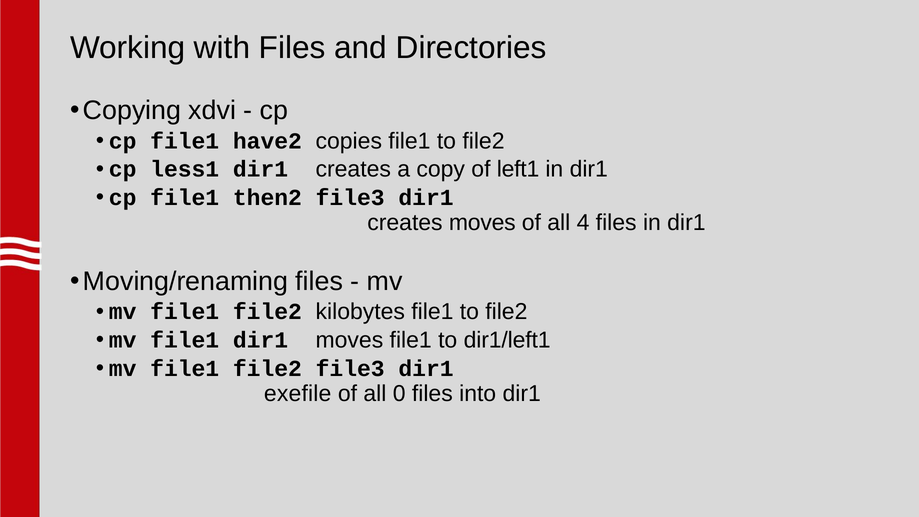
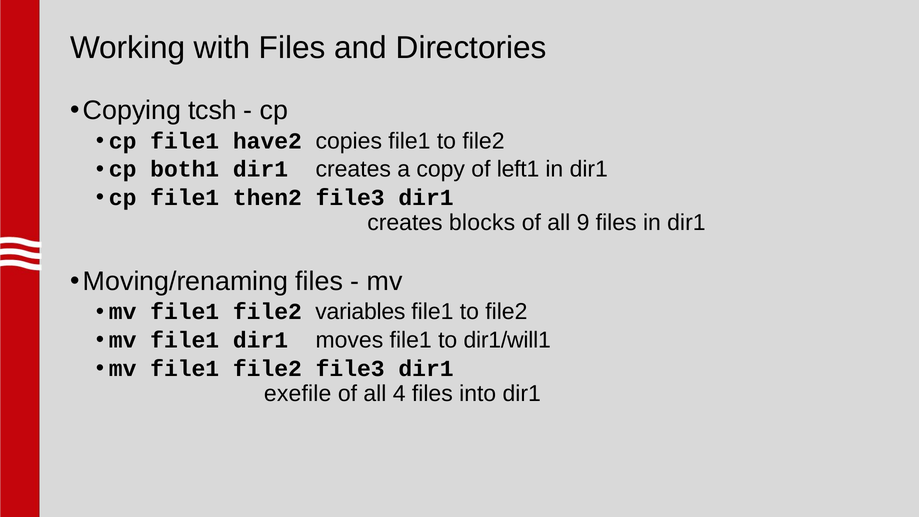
xdvi: xdvi -> tcsh
less1: less1 -> both1
creates moves: moves -> blocks
4: 4 -> 9
kilobytes: kilobytes -> variables
dir1/left1: dir1/left1 -> dir1/will1
0: 0 -> 4
